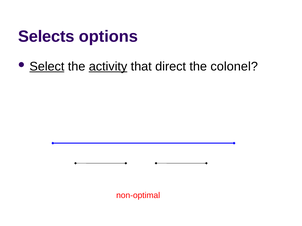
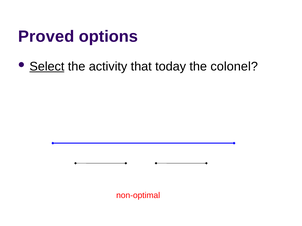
Selects: Selects -> Proved
activity underline: present -> none
direct: direct -> today
